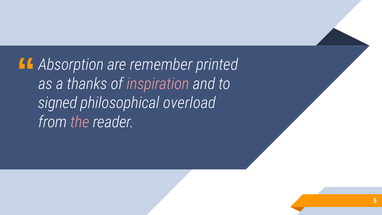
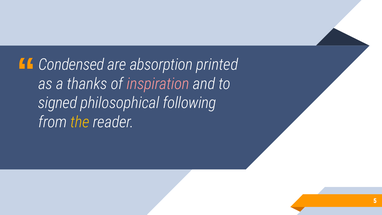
Absorption: Absorption -> Condensed
remember: remember -> absorption
overload: overload -> following
the colour: pink -> yellow
